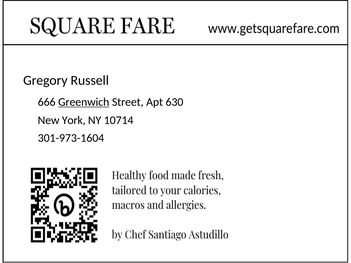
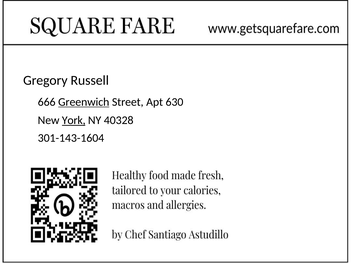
York underline: none -> present
10714: 10714 -> 40328
301-973-1604: 301-973-1604 -> 301-143-1604
